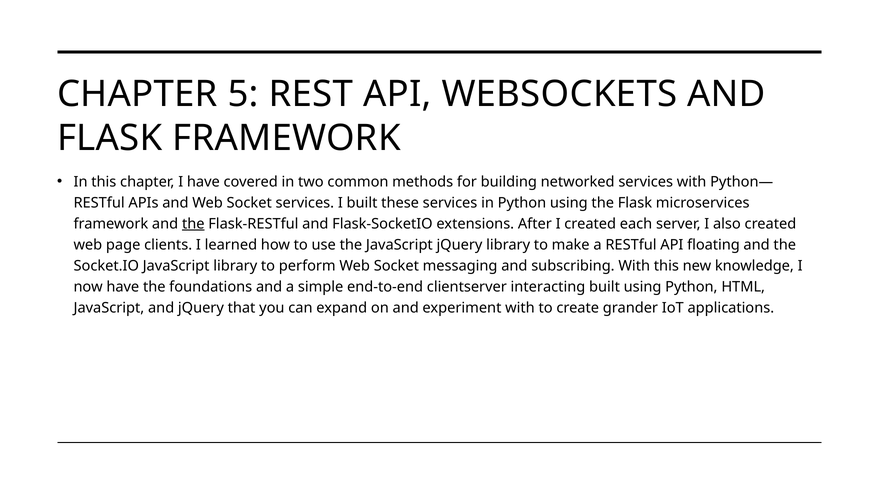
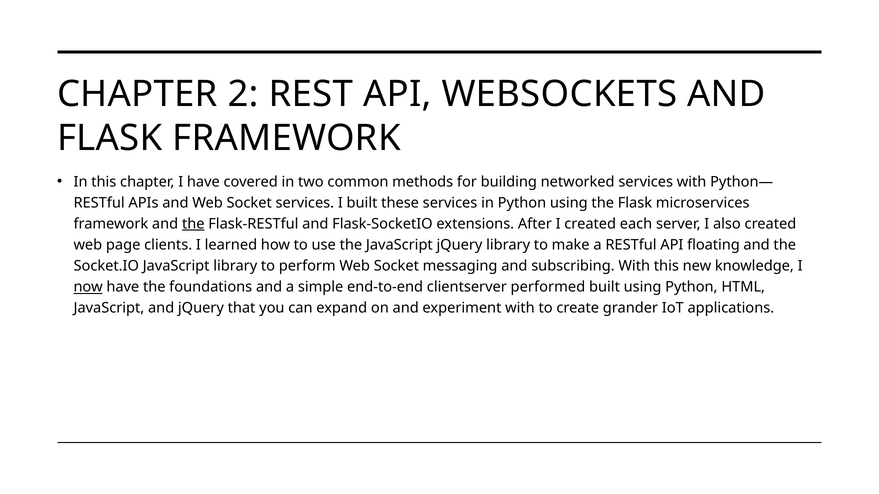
5: 5 -> 2
now underline: none -> present
interacting: interacting -> performed
